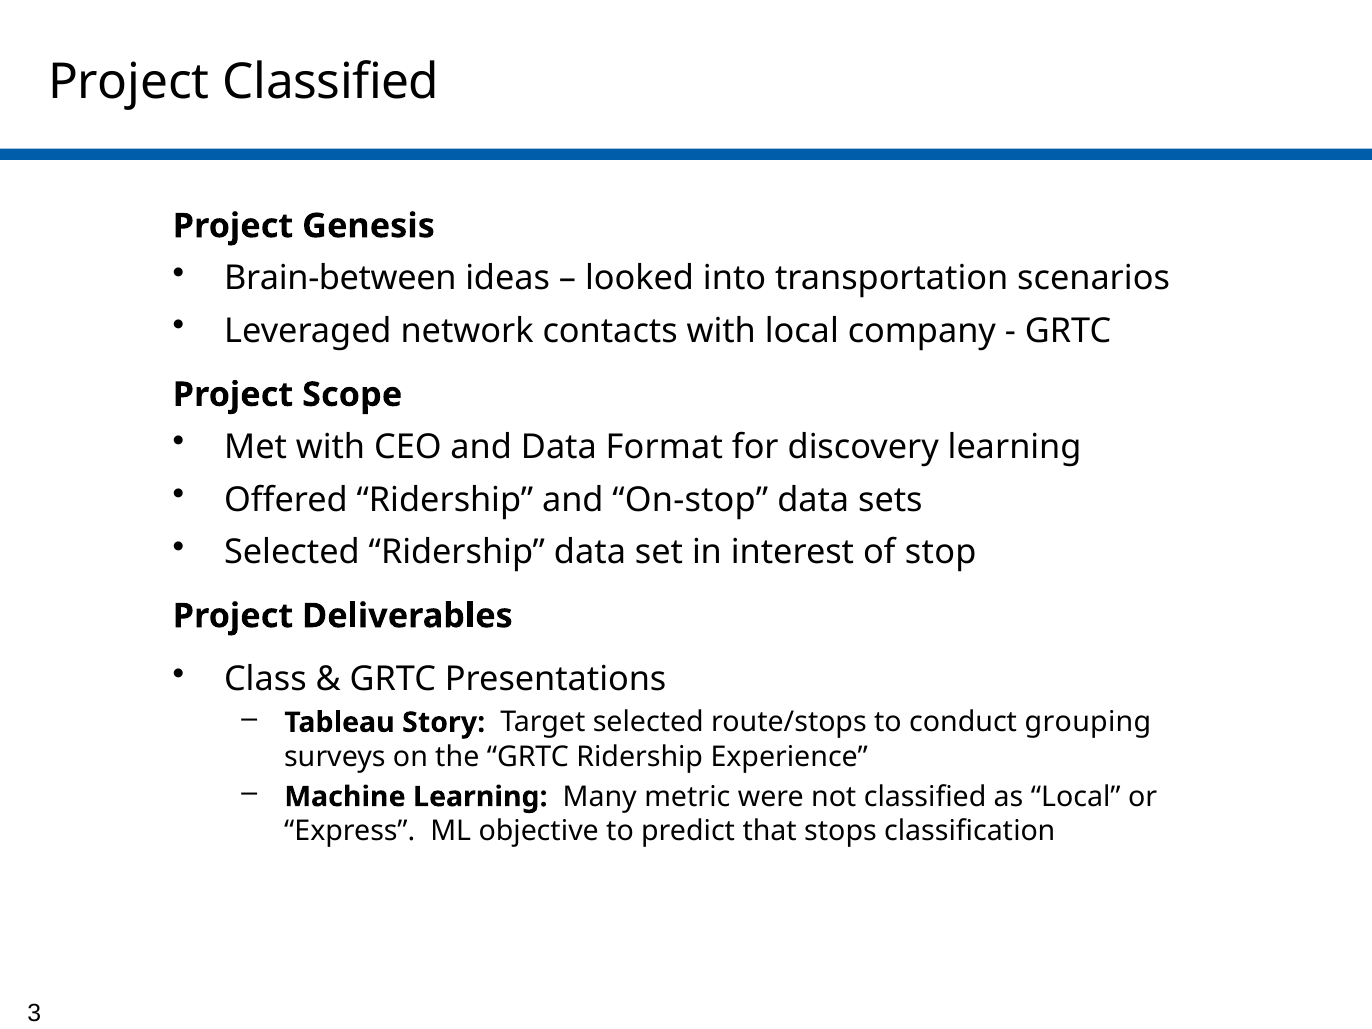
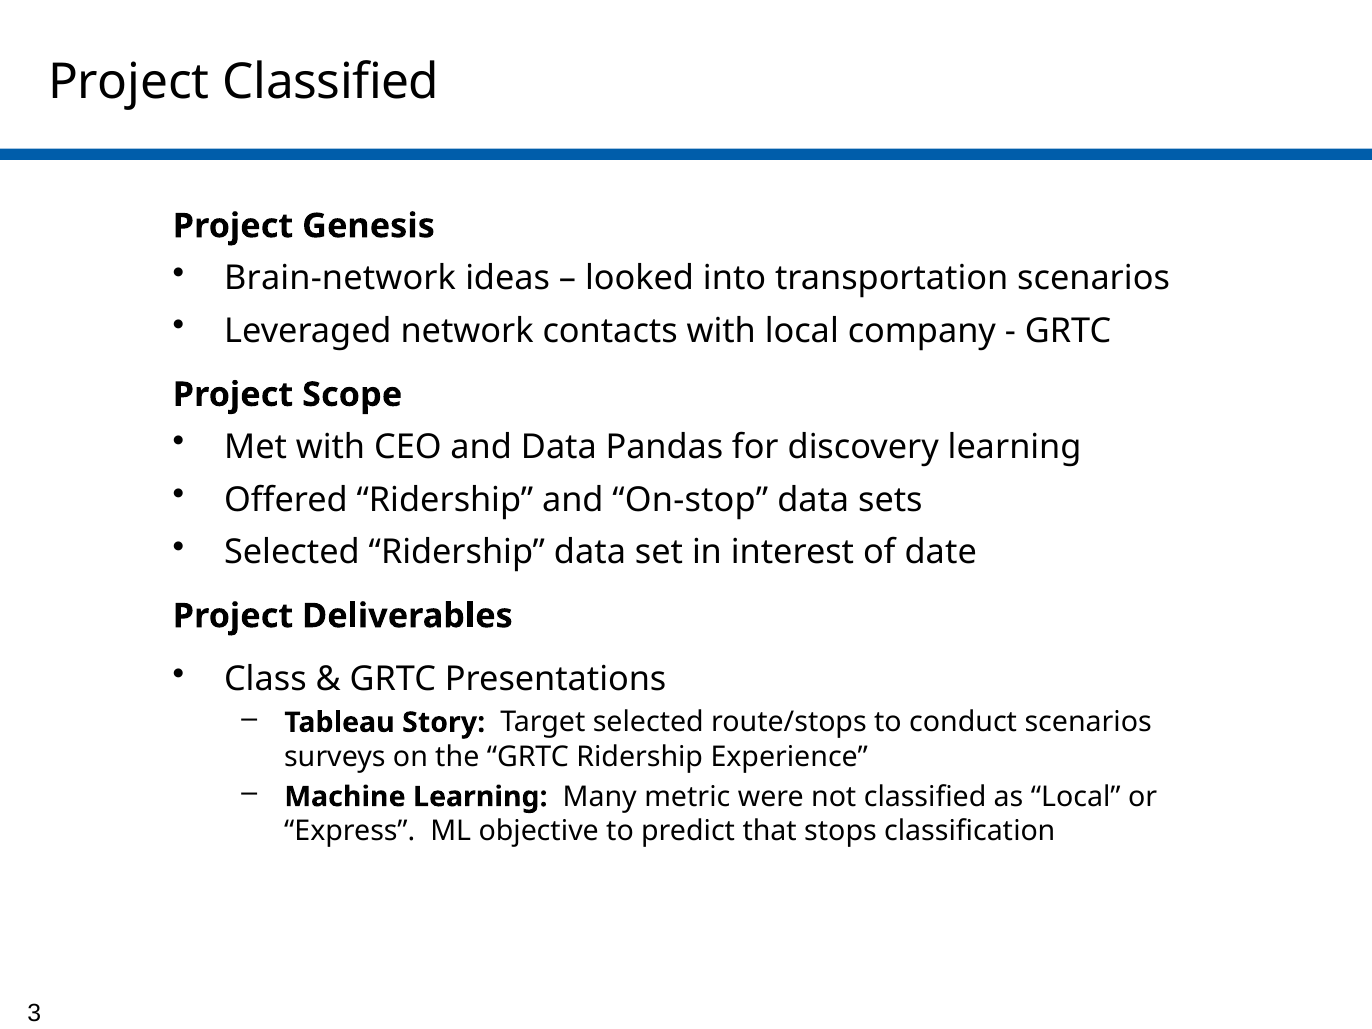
Brain-between: Brain-between -> Brain-network
Format: Format -> Pandas
stop: stop -> date
conduct grouping: grouping -> scenarios
